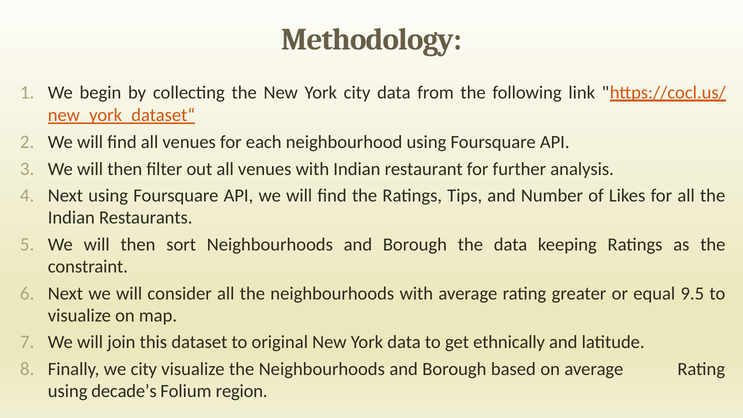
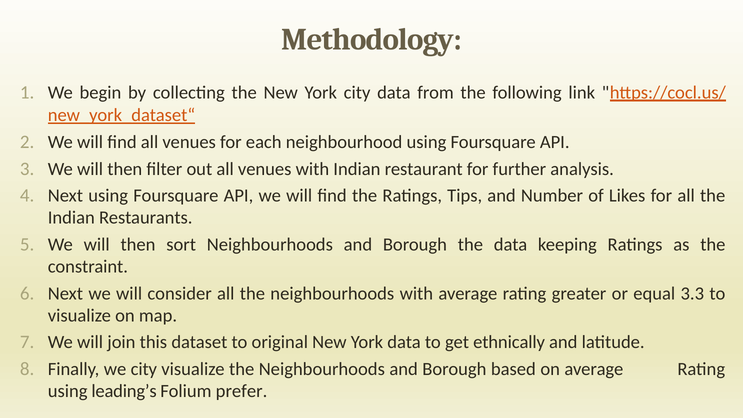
9.5: 9.5 -> 3.3
decade’s: decade’s -> leading’s
region: region -> prefer
